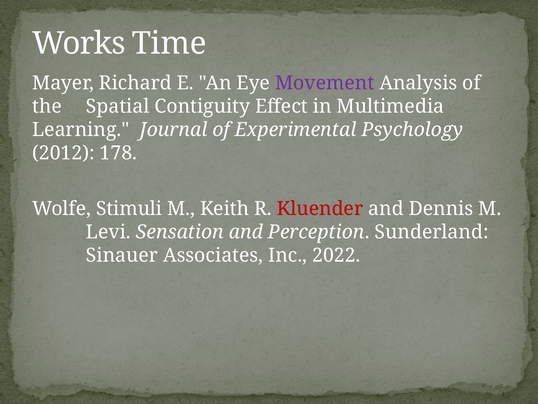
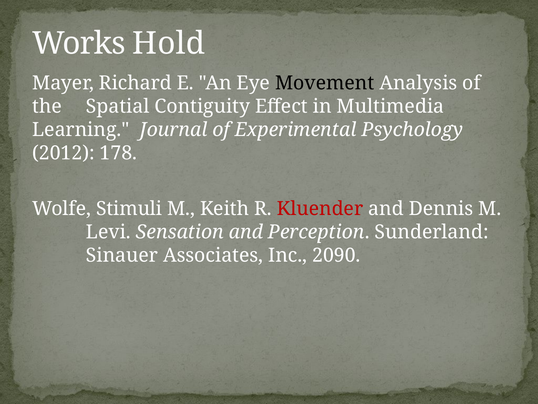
Time: Time -> Hold
Movement colour: purple -> black
2022: 2022 -> 2090
